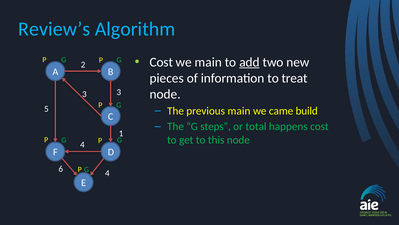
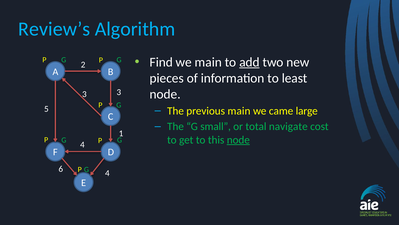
Cost at (161, 62): Cost -> Find
treat: treat -> least
build: build -> large
steps: steps -> small
happens: happens -> navigate
node at (238, 139) underline: none -> present
